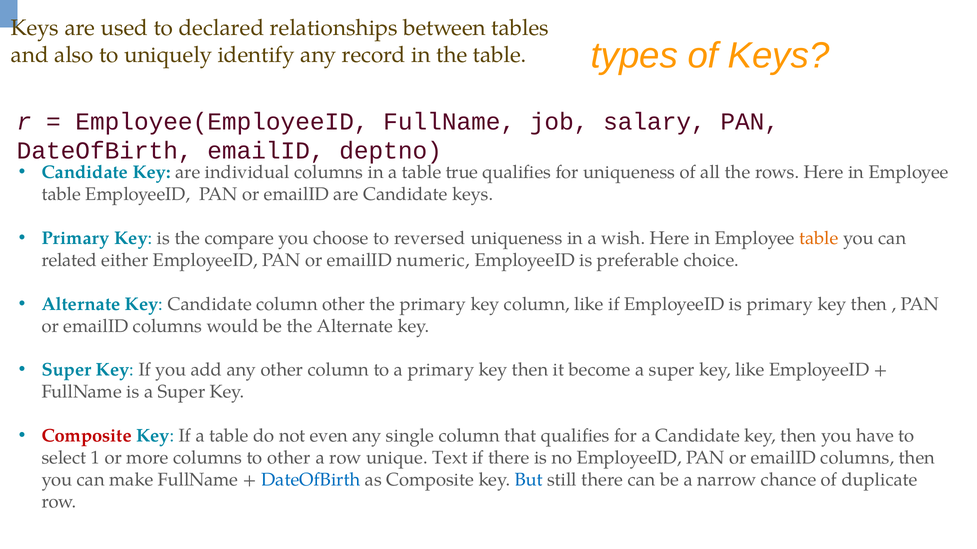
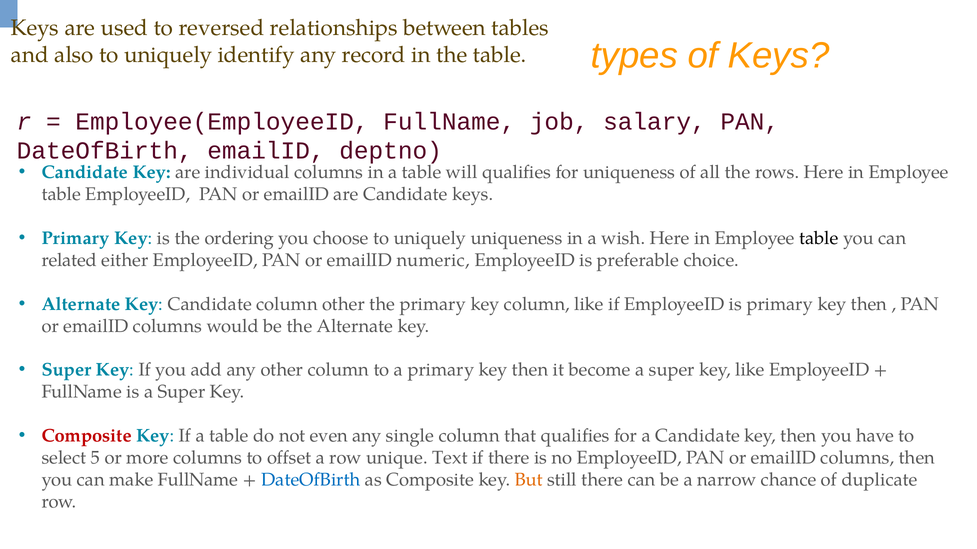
declared: declared -> reversed
true: true -> will
compare: compare -> ordering
choose to reversed: reversed -> uniquely
table at (819, 238) colour: orange -> black
1: 1 -> 5
to other: other -> offset
But colour: blue -> orange
